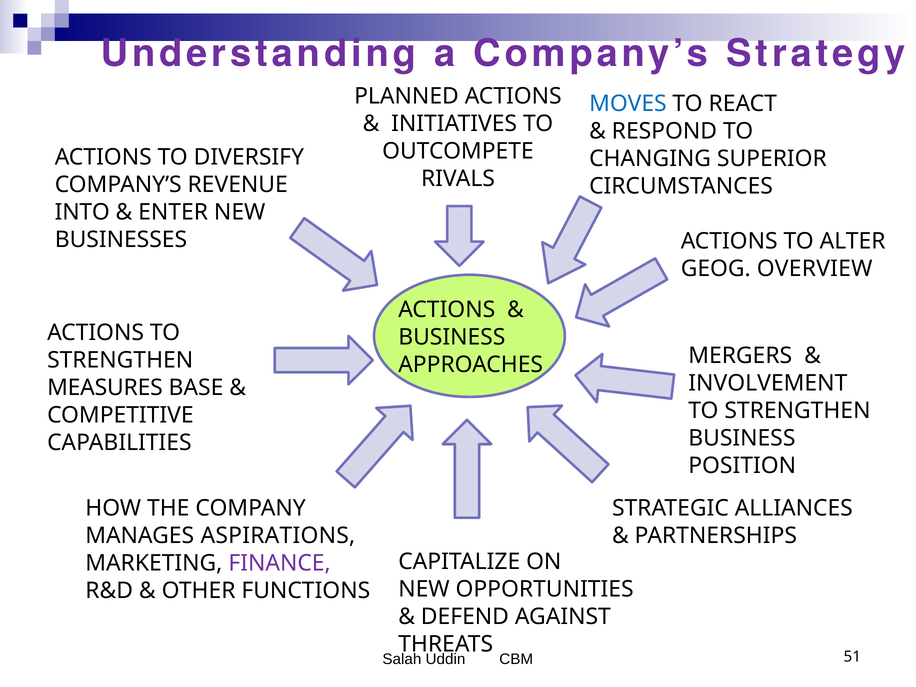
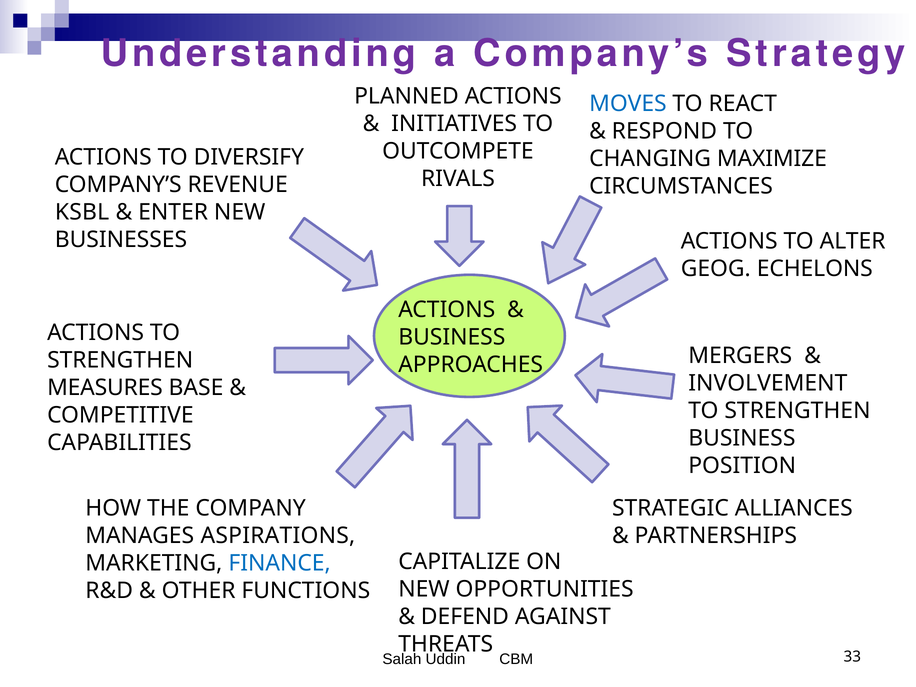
SUPERIOR: SUPERIOR -> MAXIMIZE
INTO: INTO -> KSBL
OVERVIEW: OVERVIEW -> ECHELONS
FINANCE colour: purple -> blue
51: 51 -> 33
